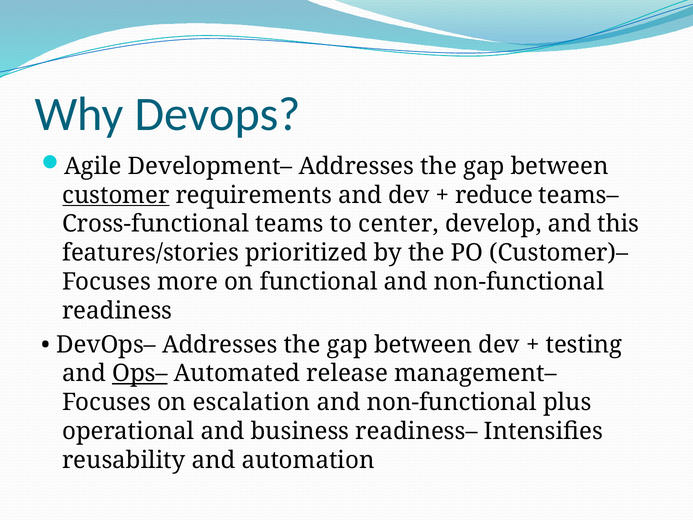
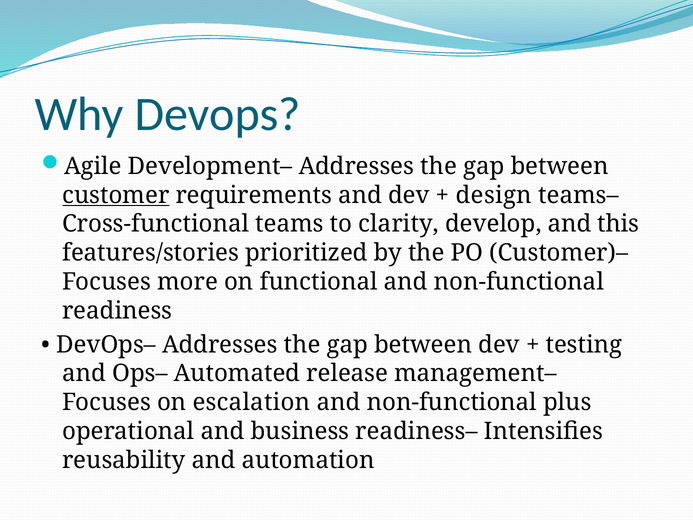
reduce: reduce -> design
center: center -> clarity
Ops– underline: present -> none
